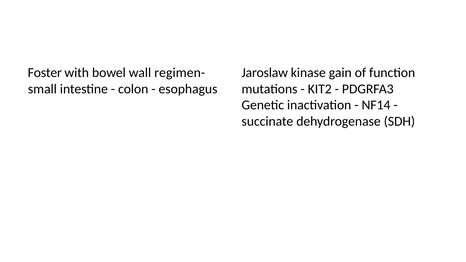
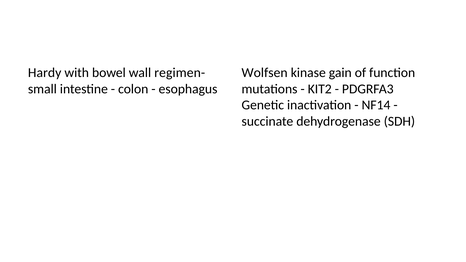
Foster: Foster -> Hardy
Jaroslaw: Jaroslaw -> Wolfsen
